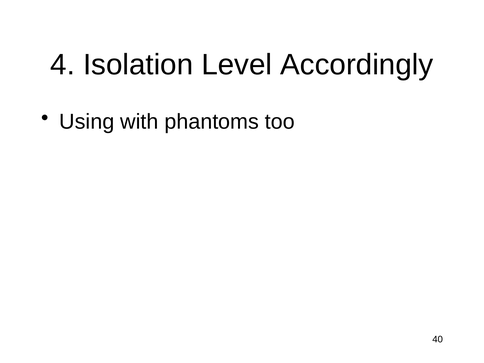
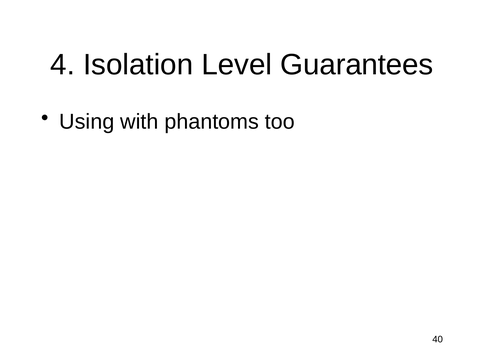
Accordingly: Accordingly -> Guarantees
